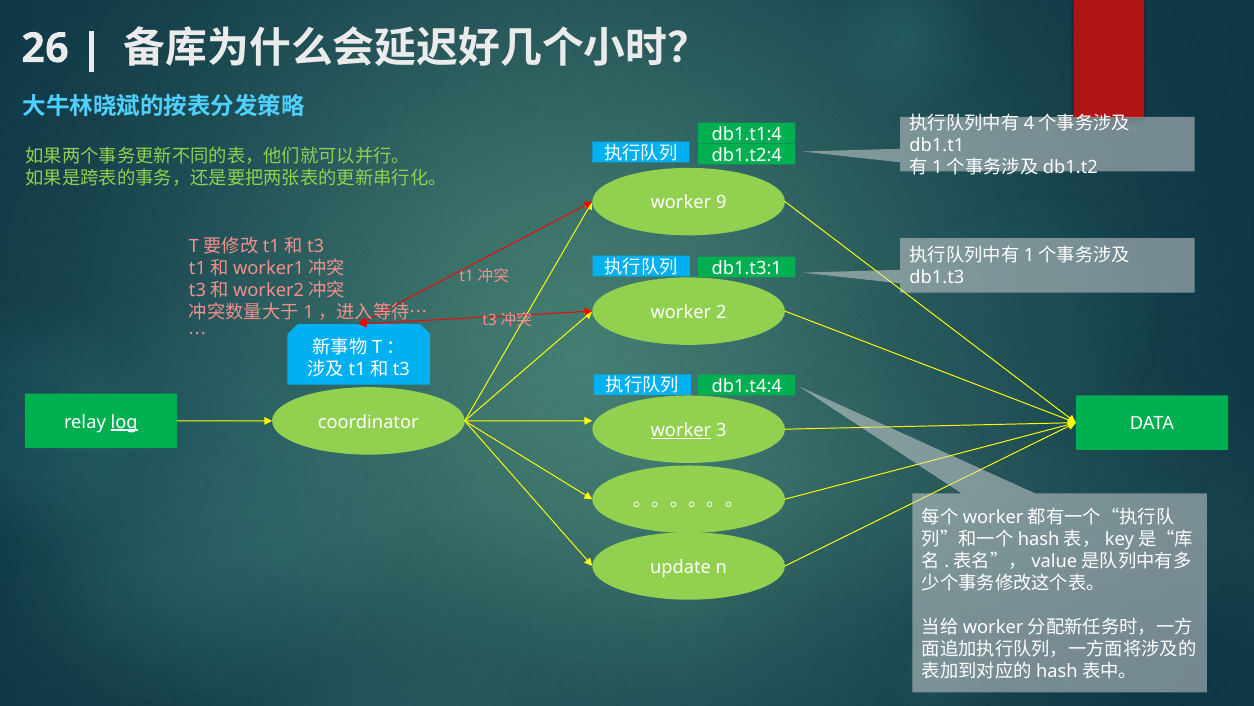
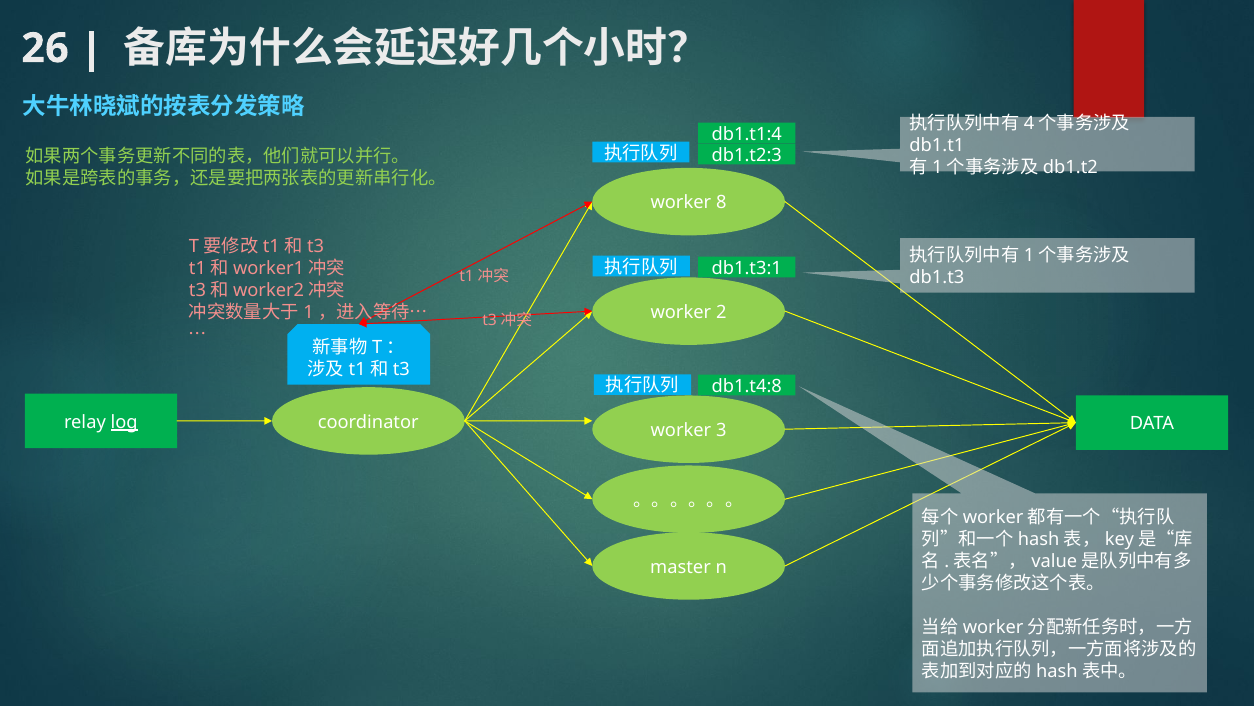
db1.t2:4: db1.t2:4 -> db1.t2:3
9: 9 -> 8
db1.t4:4: db1.t4:4 -> db1.t4:8
worker at (681, 430) underline: present -> none
update: update -> master
